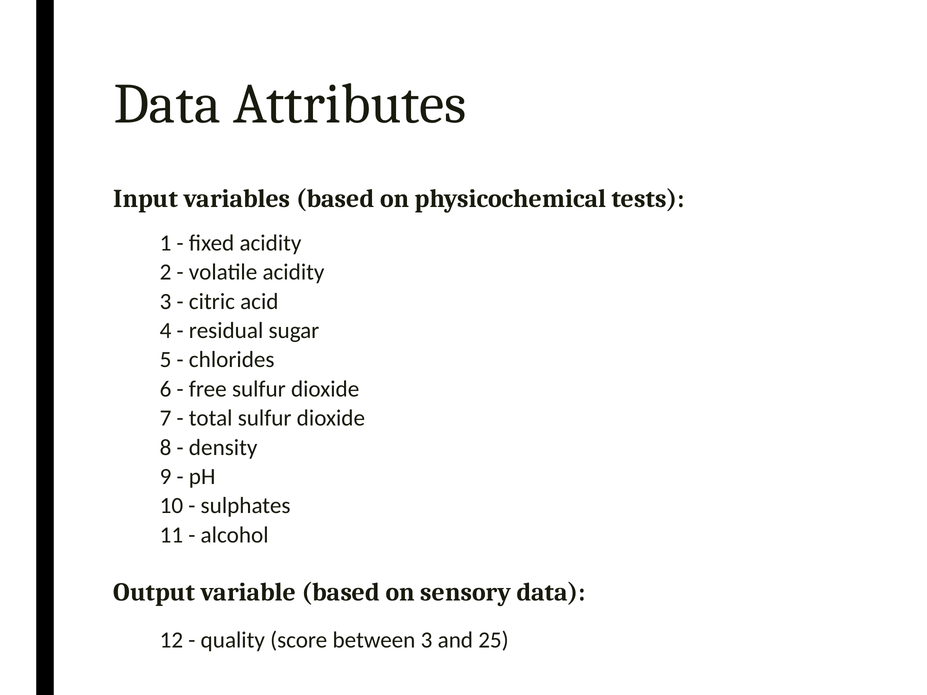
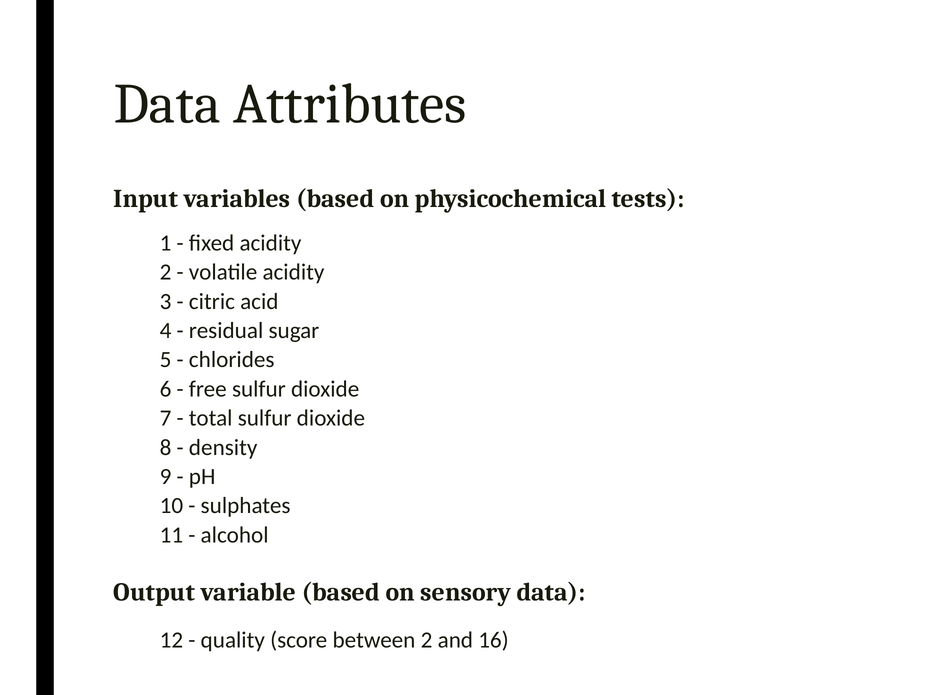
between 3: 3 -> 2
25: 25 -> 16
